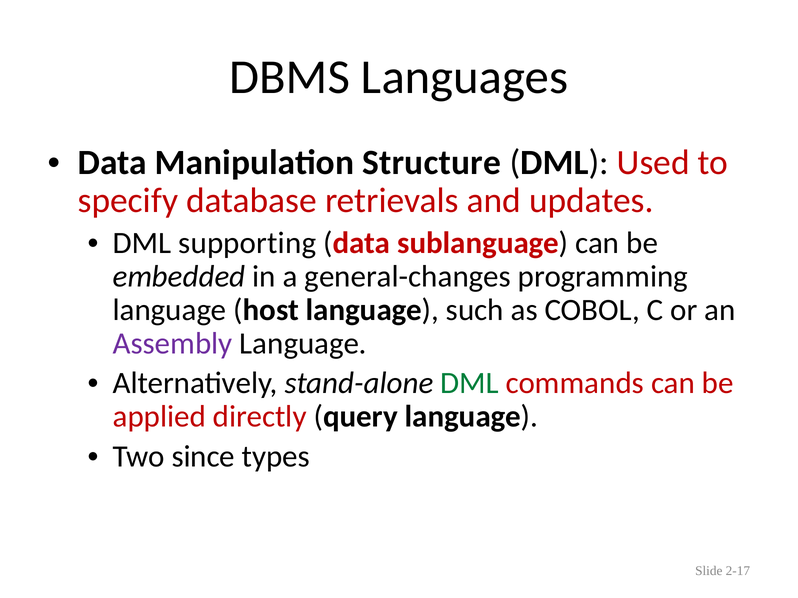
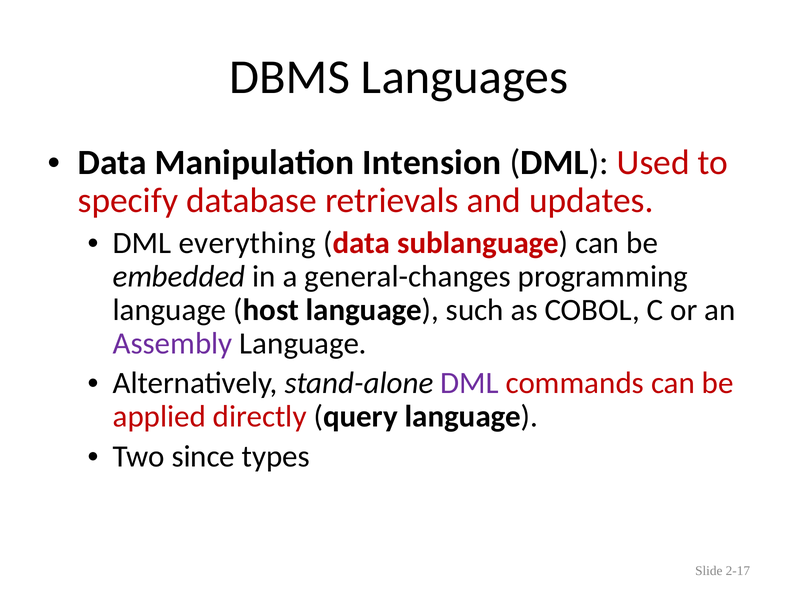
Structure: Structure -> Intension
supporting: supporting -> everything
DML at (470, 383) colour: green -> purple
